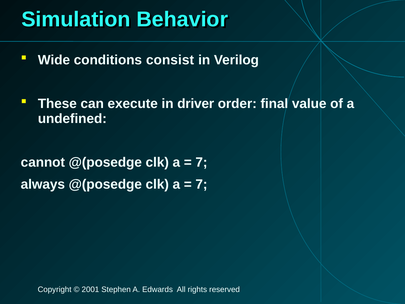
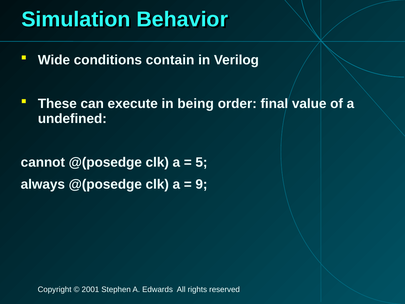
consist: consist -> contain
driver: driver -> being
7 at (201, 162): 7 -> 5
7 at (201, 184): 7 -> 9
